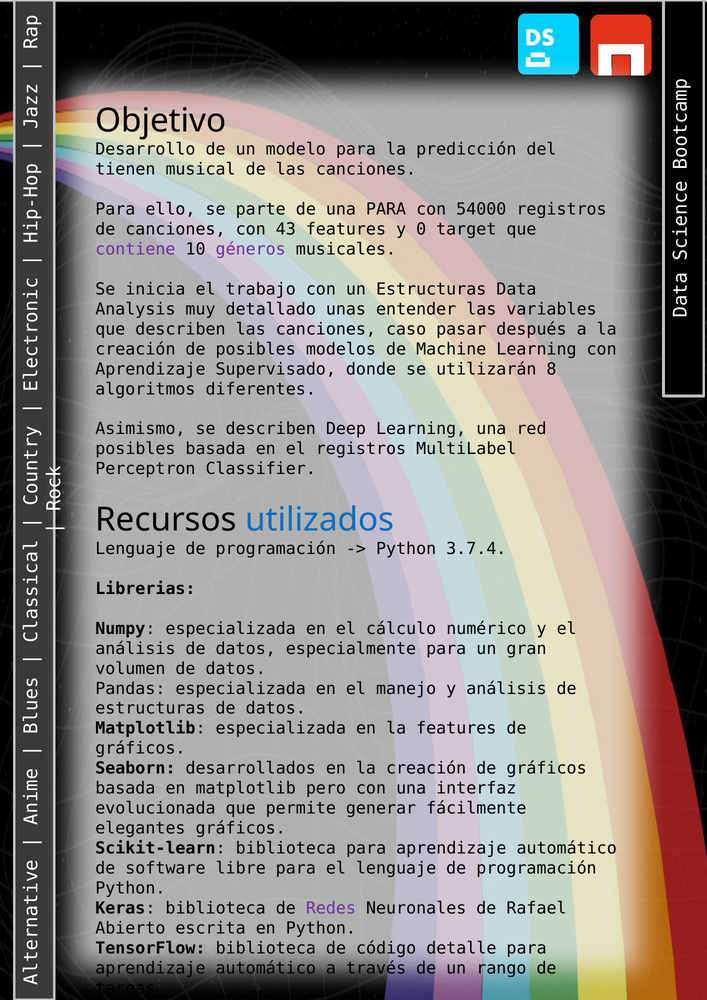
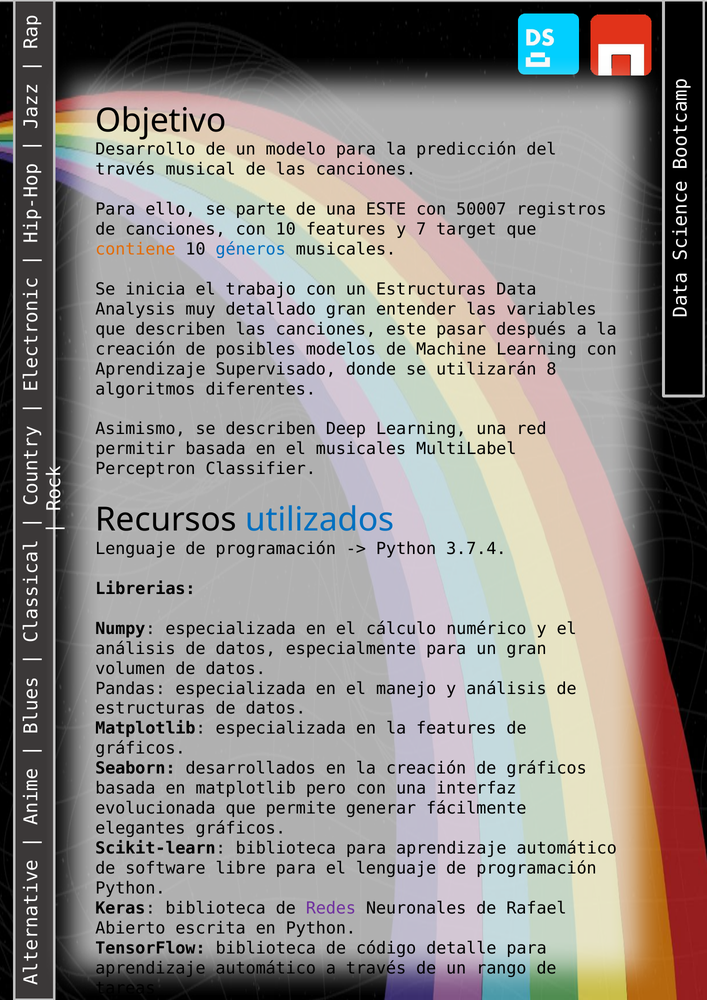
tienen at (125, 169): tienen -> través
una PARA: PARA -> ESTE
54000: 54000 -> 50007
con 43: 43 -> 10
0: 0 -> 7
contiene colour: purple -> orange
géneros colour: purple -> blue
detallado unas: unas -> gran
canciones caso: caso -> este
posibles at (135, 449): posibles -> permitir
el registros: registros -> musicales
